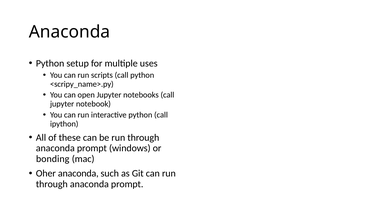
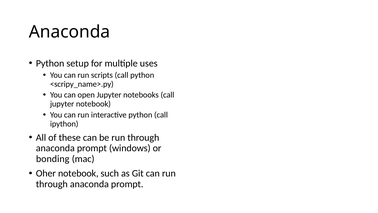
Oher anaconda: anaconda -> notebook
